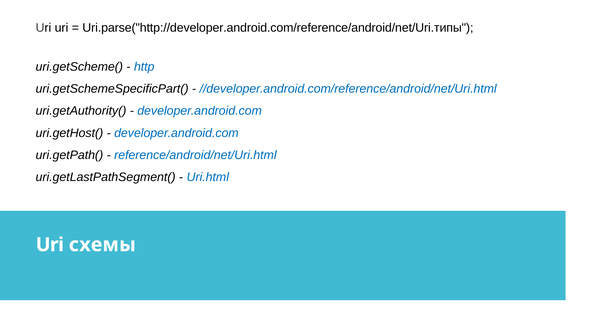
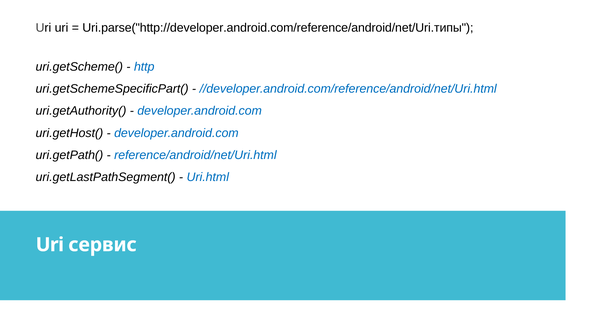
схемы: схемы -> сервис
